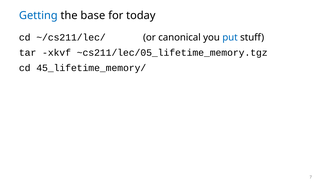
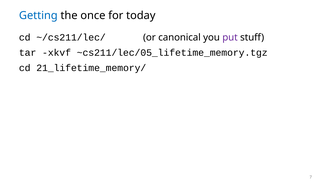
base: base -> once
put colour: blue -> purple
45_lifetime_memory/: 45_lifetime_memory/ -> 21_lifetime_memory/
